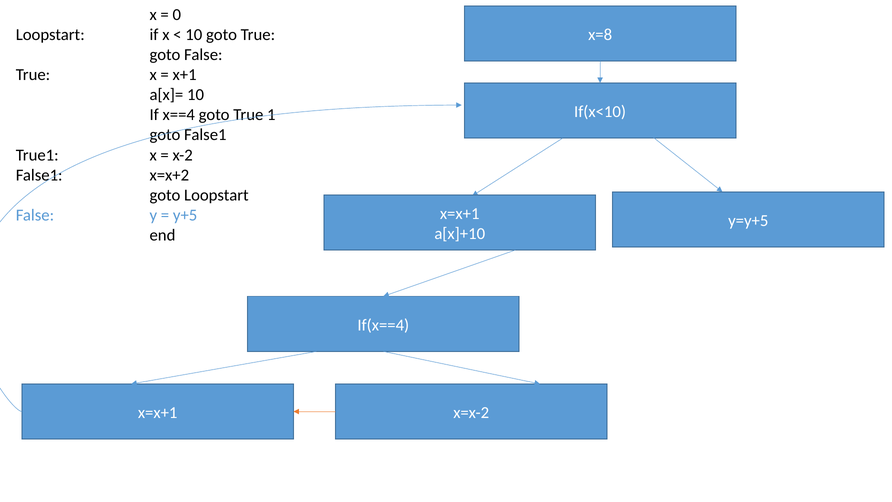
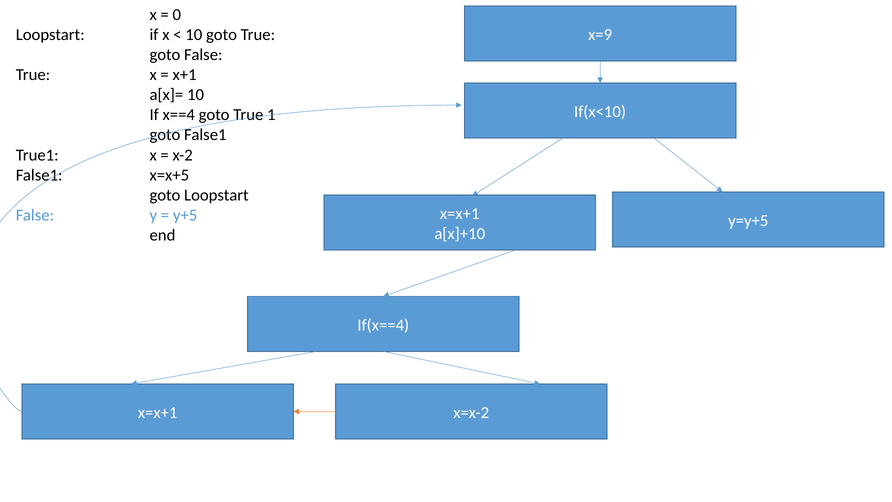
x=8: x=8 -> x=9
x=x+2: x=x+2 -> x=x+5
